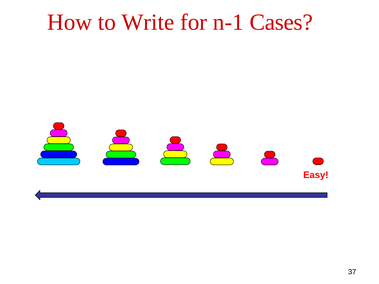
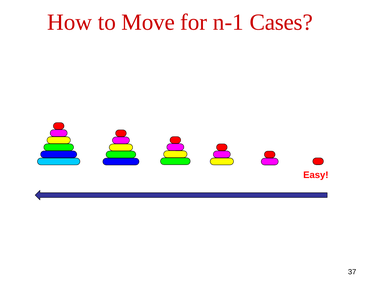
Write: Write -> Move
